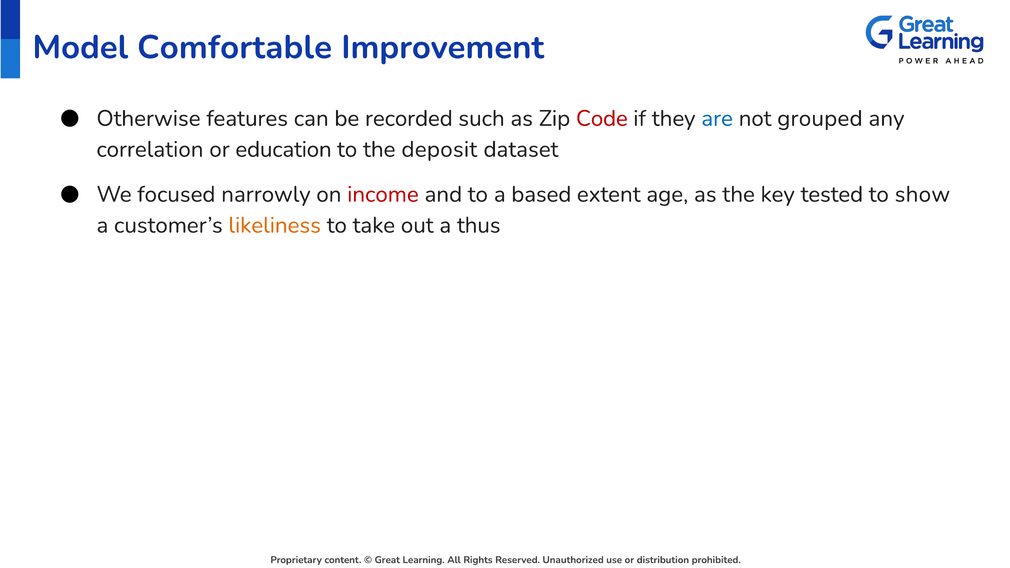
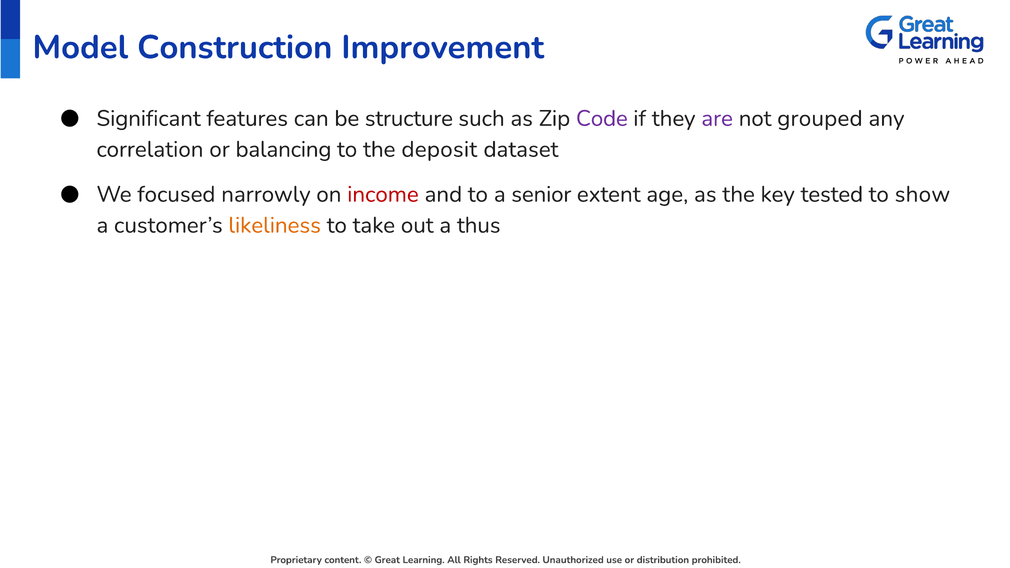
Comfortable: Comfortable -> Construction
Otherwise: Otherwise -> Significant
recorded: recorded -> structure
Code colour: red -> purple
are colour: blue -> purple
education: education -> balancing
based: based -> senior
